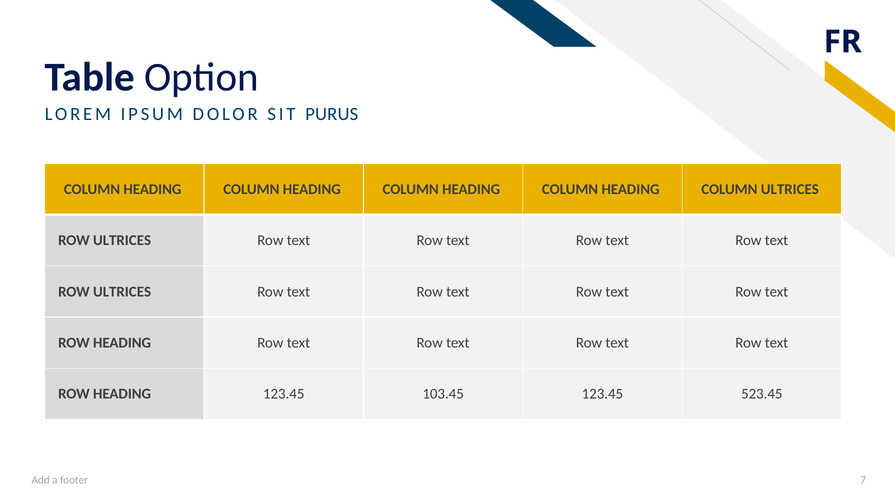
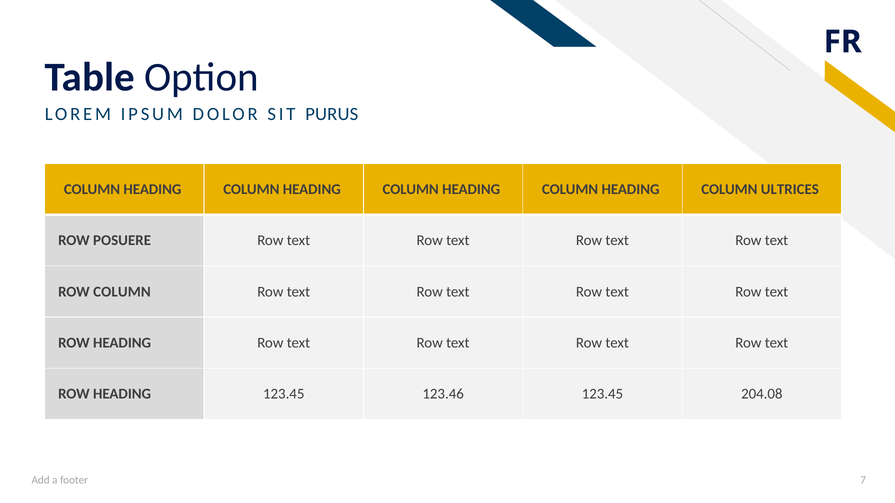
ULTRICES at (122, 241): ULTRICES -> POSUERE
ULTRICES at (122, 292): ULTRICES -> COLUMN
103.45: 103.45 -> 123.46
523.45: 523.45 -> 204.08
